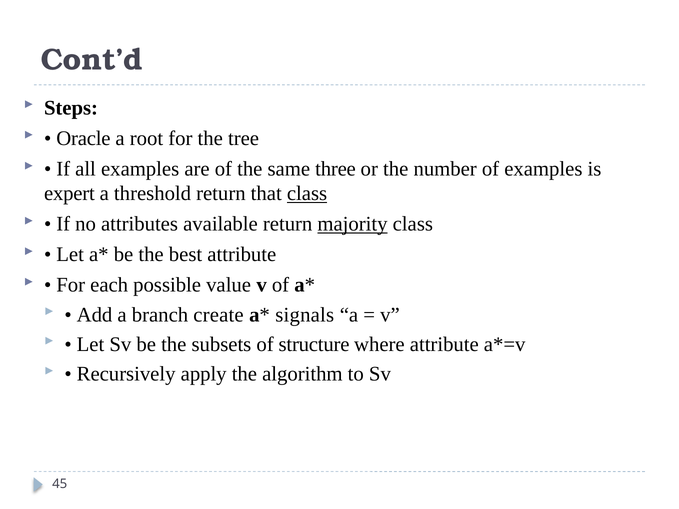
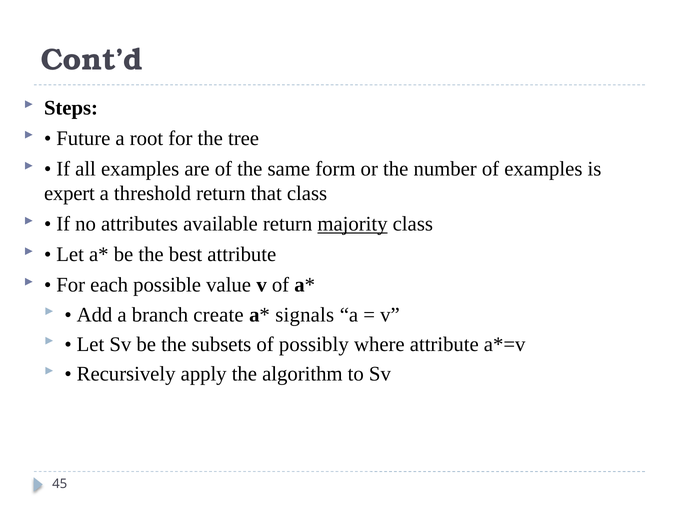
Oracle: Oracle -> Future
three: three -> form
class at (307, 194) underline: present -> none
structure: structure -> possibly
